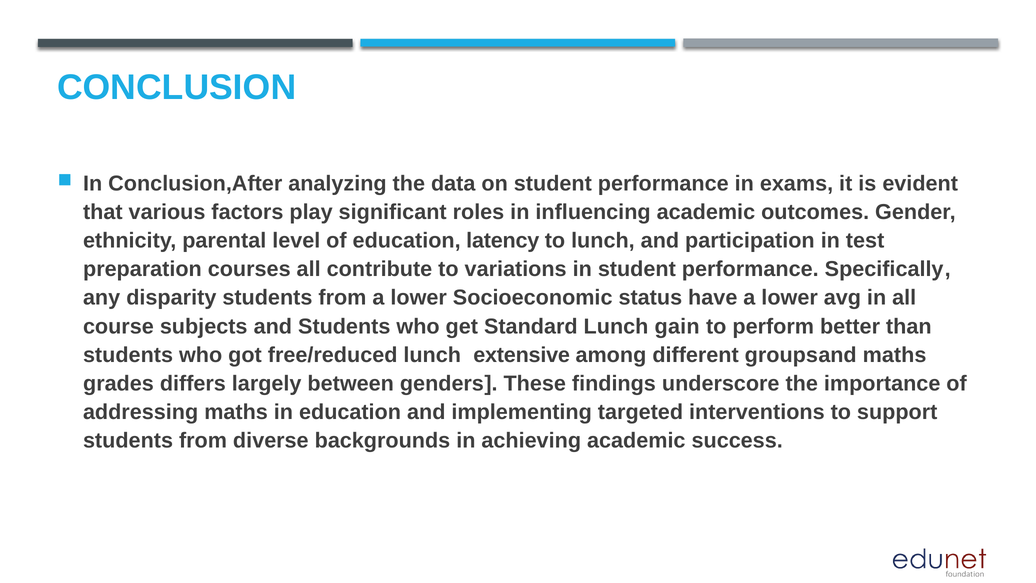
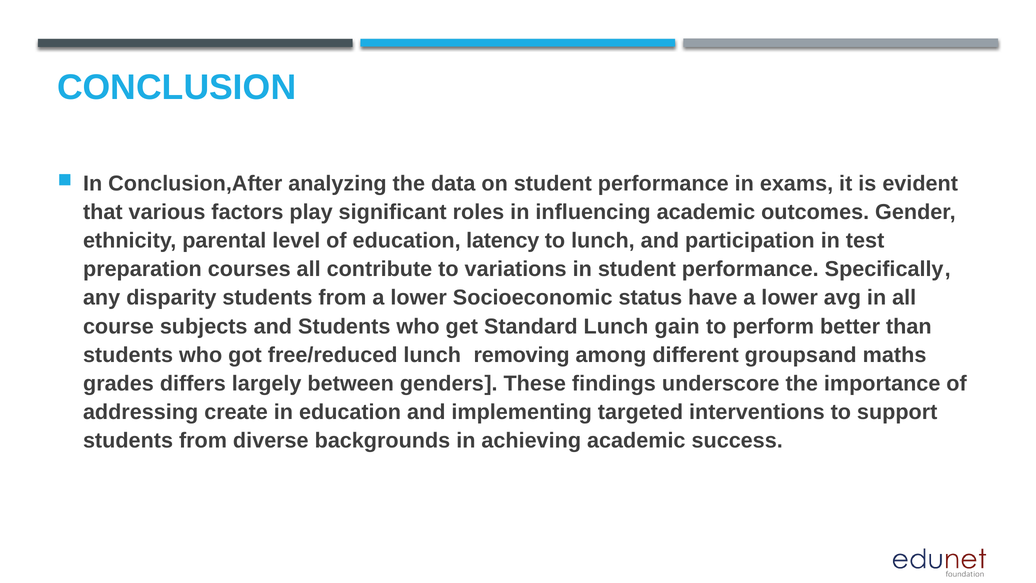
extensive: extensive -> removing
addressing maths: maths -> create
